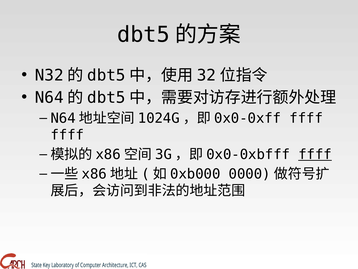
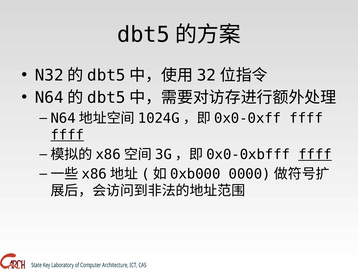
ffff at (67, 135) underline: none -> present
